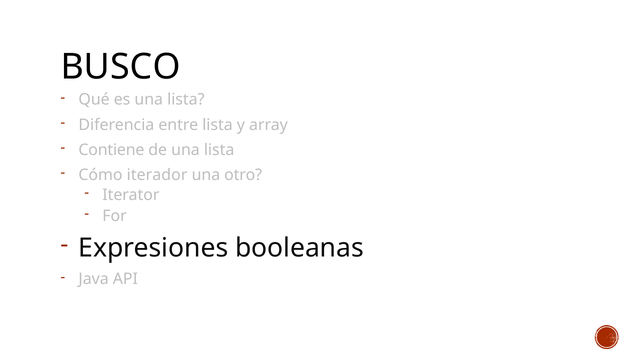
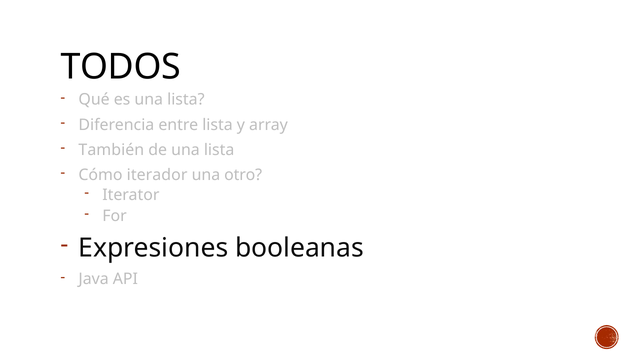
BUSCO: BUSCO -> TODOS
Contiene: Contiene -> También
